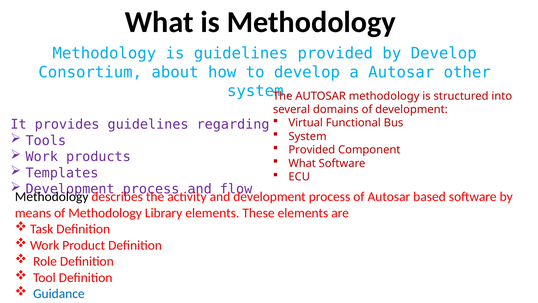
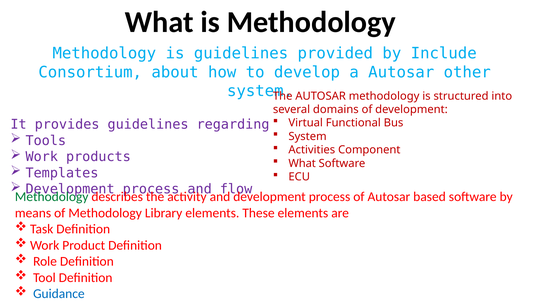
by Develop: Develop -> Include
Provided at (312, 150): Provided -> Activities
Methodology at (52, 197) colour: black -> green
